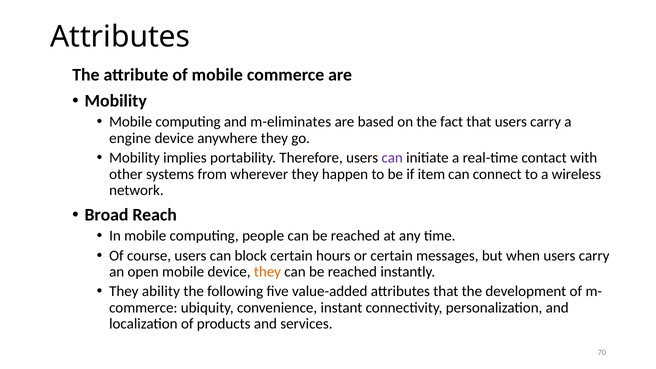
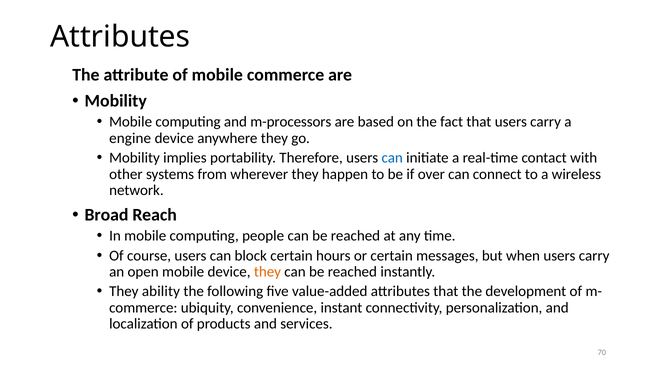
m-eliminates: m-eliminates -> m-processors
can at (392, 158) colour: purple -> blue
item: item -> over
